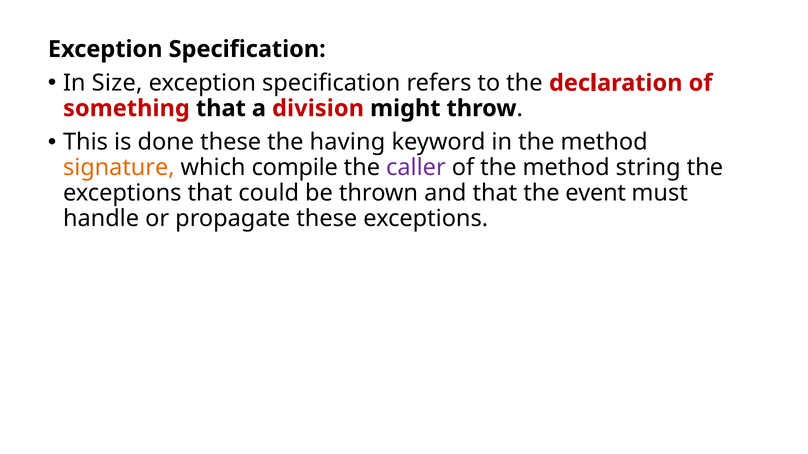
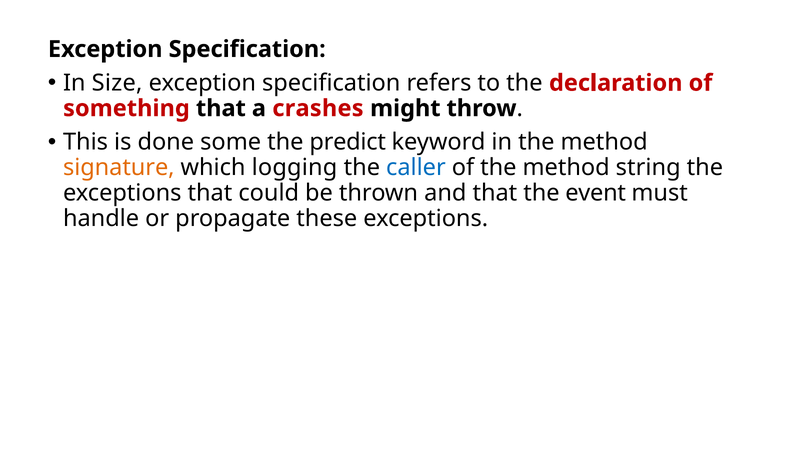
division: division -> crashes
done these: these -> some
having: having -> predict
compile: compile -> logging
caller colour: purple -> blue
